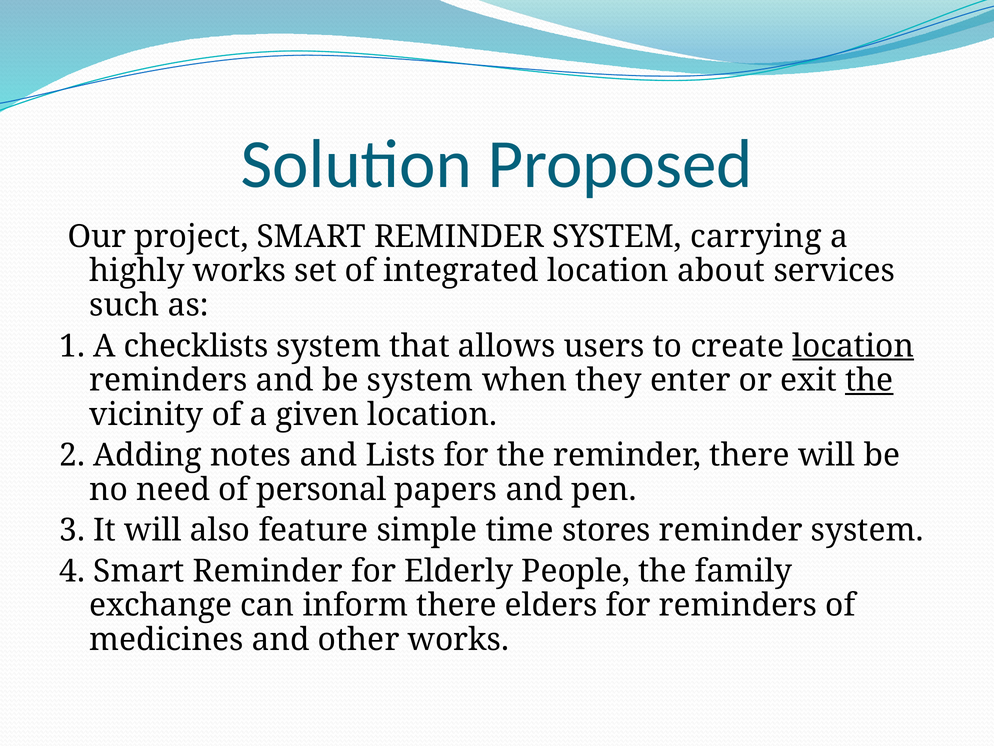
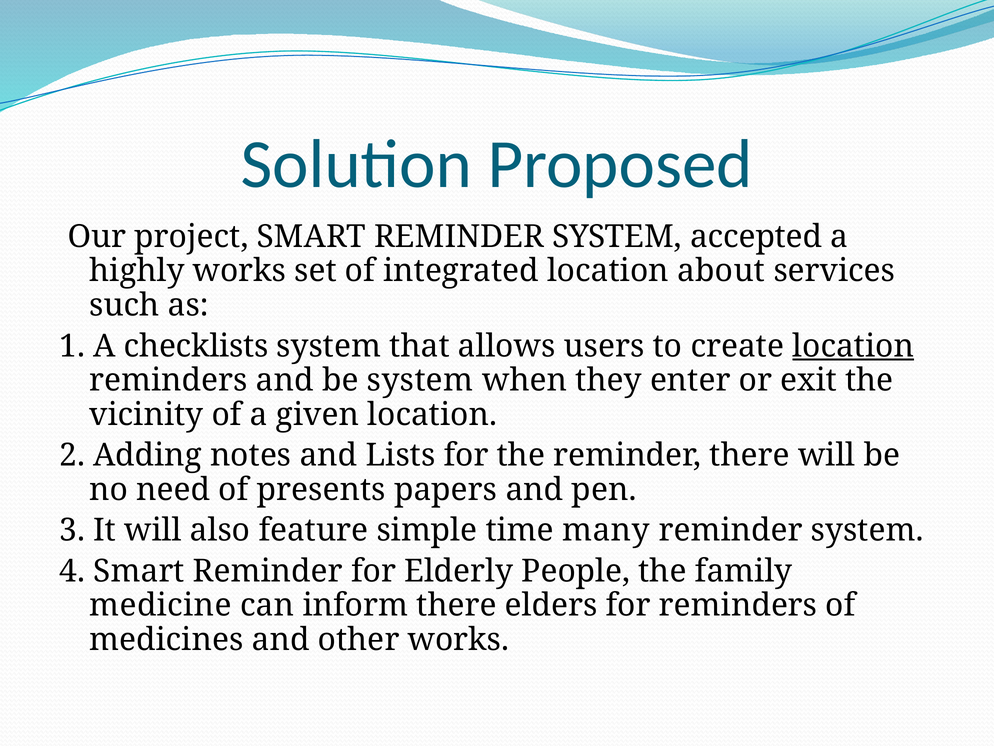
carrying: carrying -> accepted
the at (869, 380) underline: present -> none
personal: personal -> presents
stores: stores -> many
exchange: exchange -> medicine
